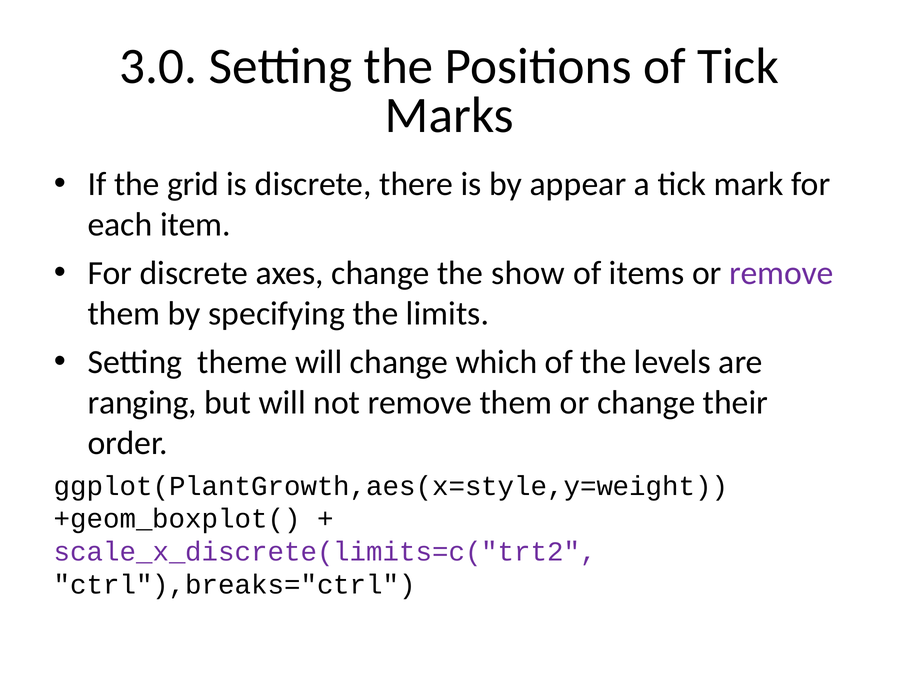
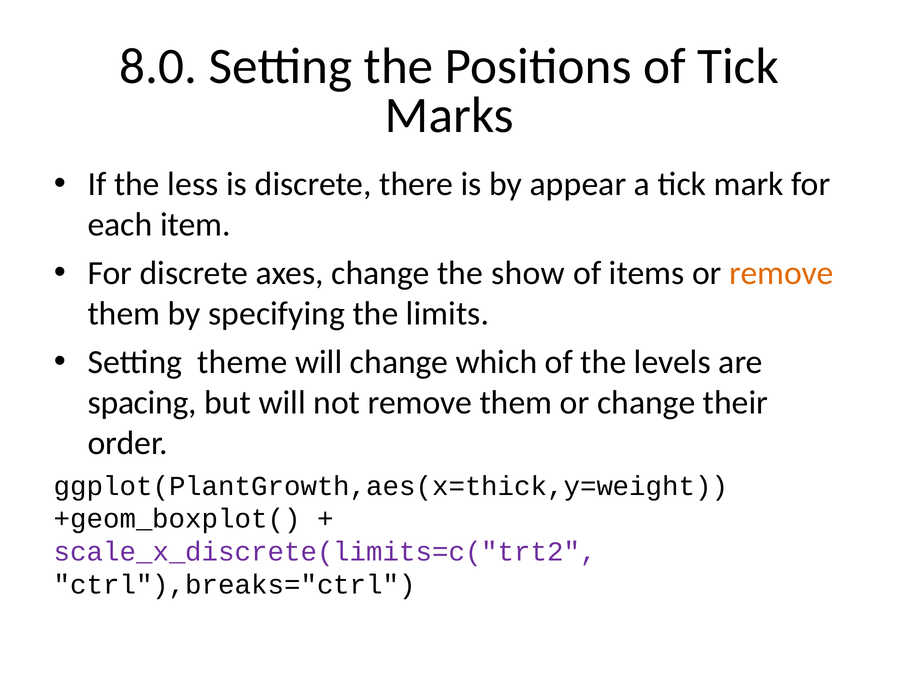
3.0: 3.0 -> 8.0
grid: grid -> less
remove at (781, 273) colour: purple -> orange
ranging: ranging -> spacing
ggplot(PlantGrowth,aes(x=style,y=weight: ggplot(PlantGrowth,aes(x=style,y=weight -> ggplot(PlantGrowth,aes(x=thick,y=weight
